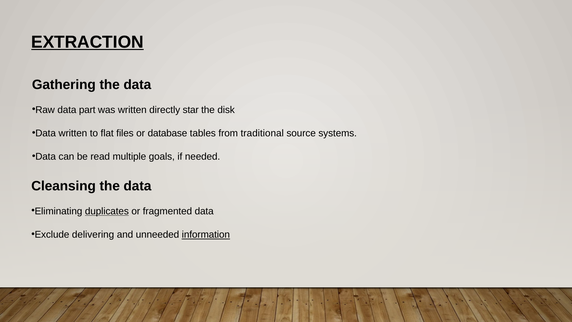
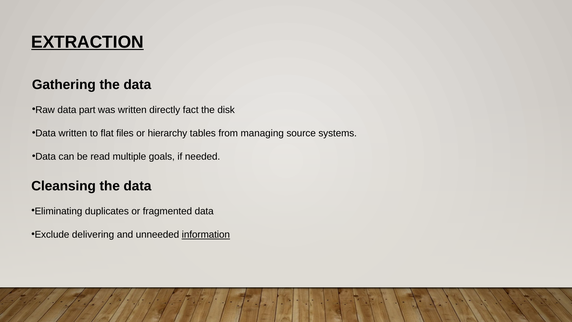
star: star -> fact
database: database -> hierarchy
traditional: traditional -> managing
duplicates underline: present -> none
